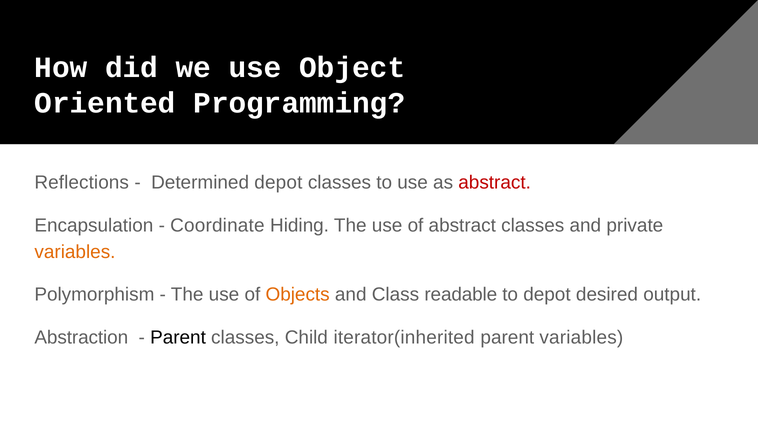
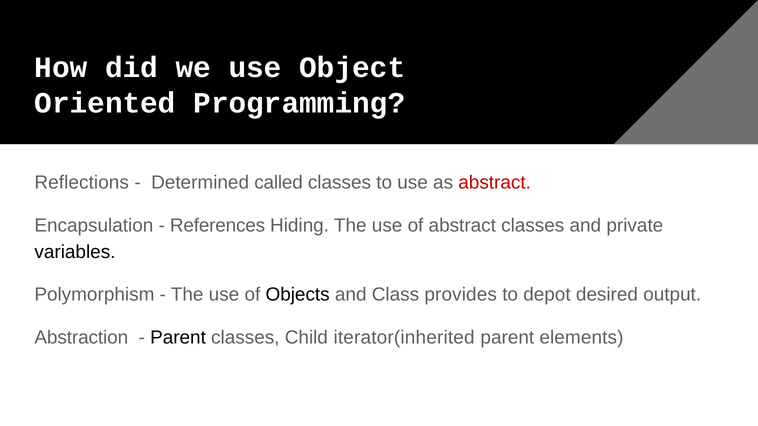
Determined depot: depot -> called
Coordinate: Coordinate -> References
variables at (75, 252) colour: orange -> black
Objects colour: orange -> black
readable: readable -> provides
parent variables: variables -> elements
